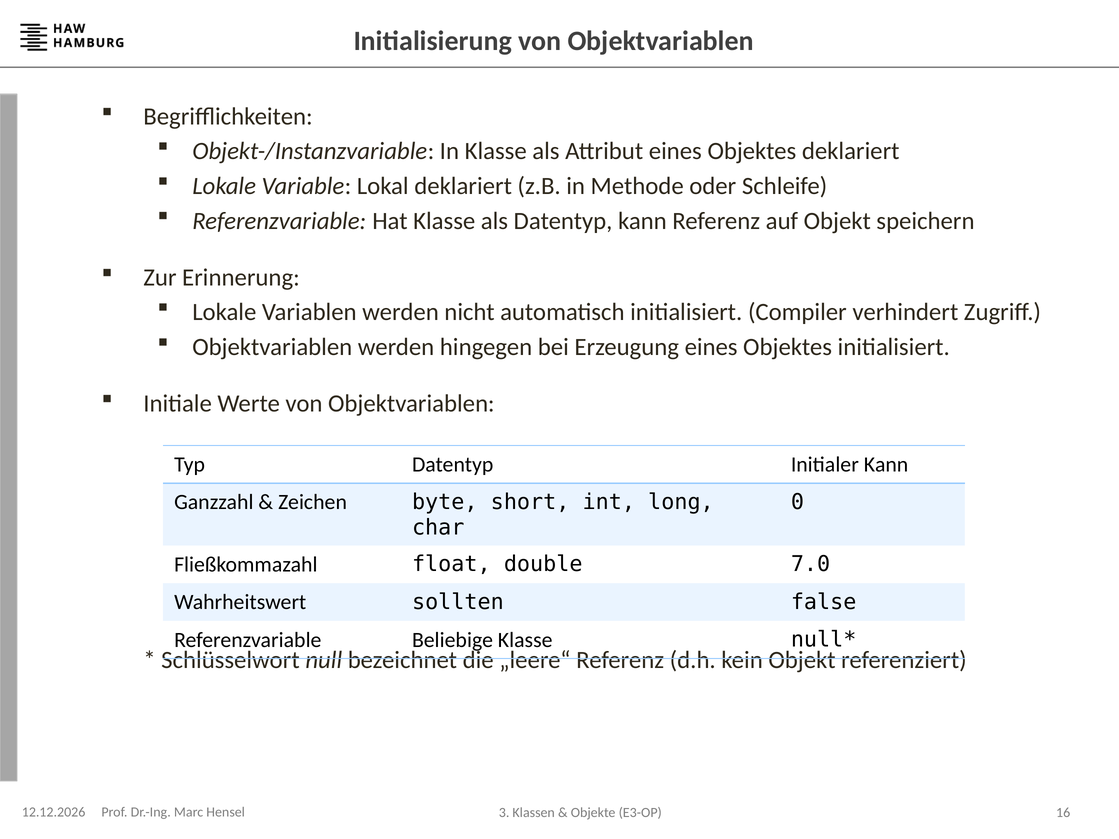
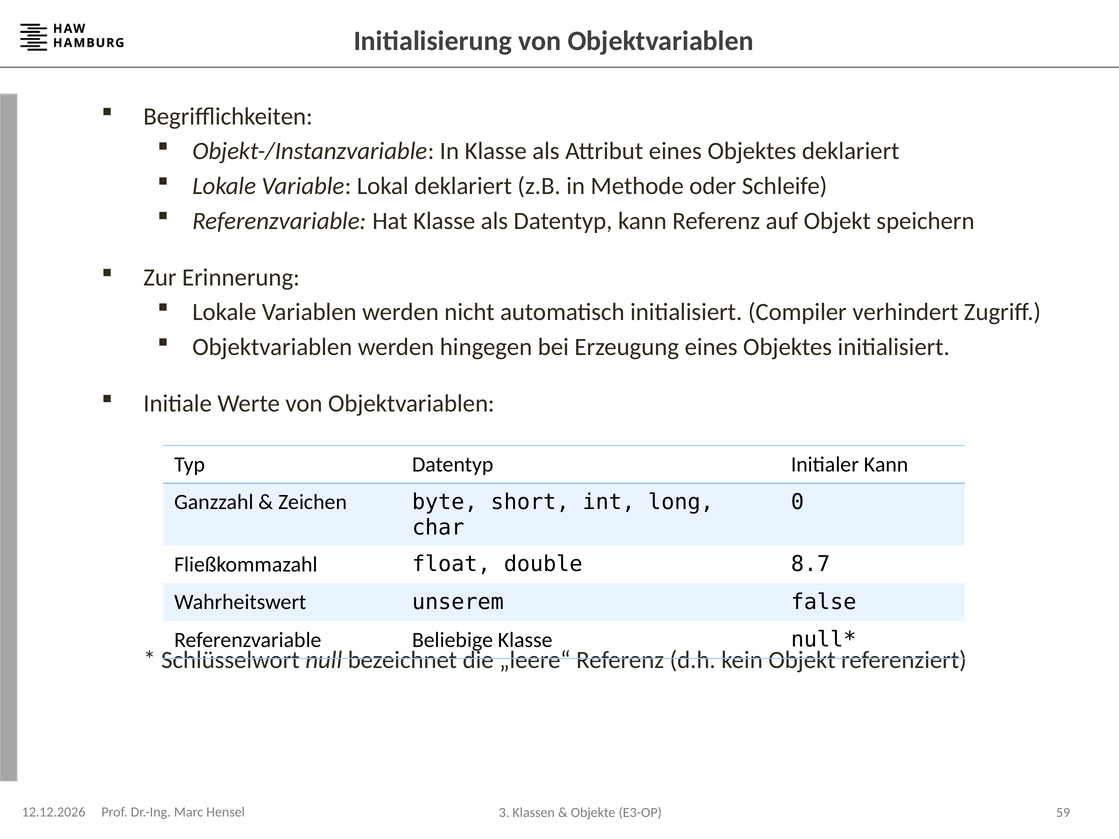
7.0: 7.0 -> 8.7
sollten: sollten -> unserem
16: 16 -> 59
